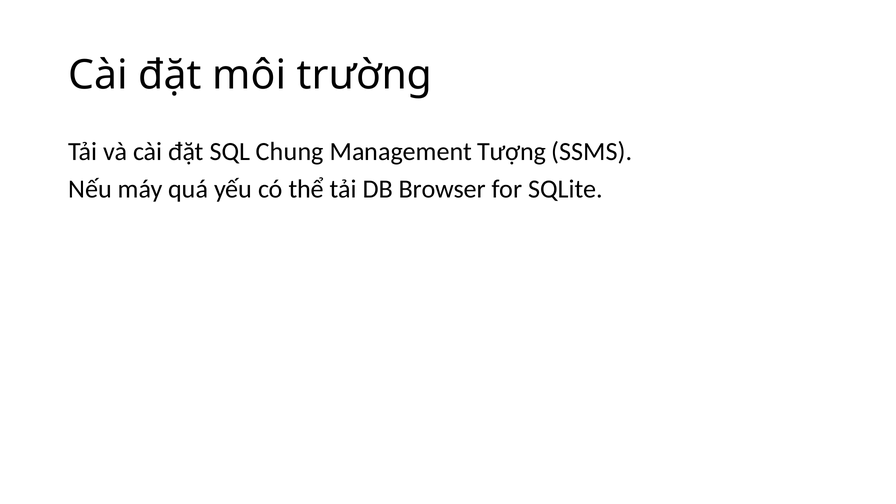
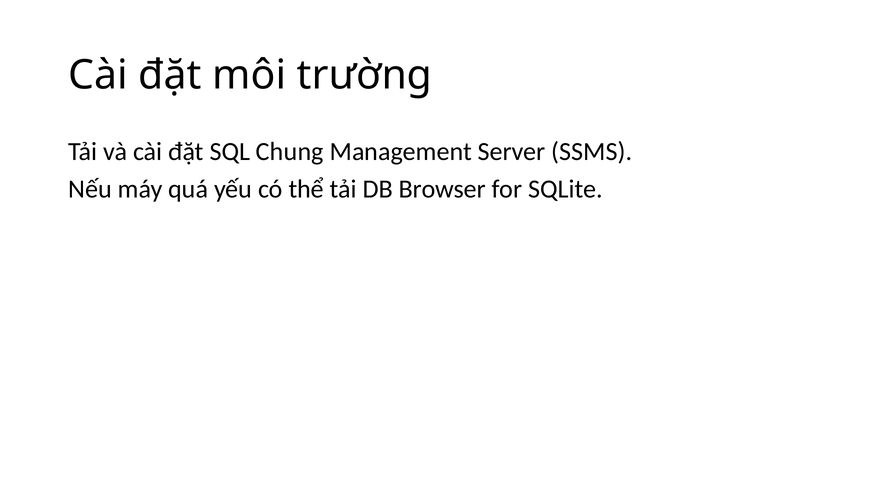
Tượng: Tượng -> Server
